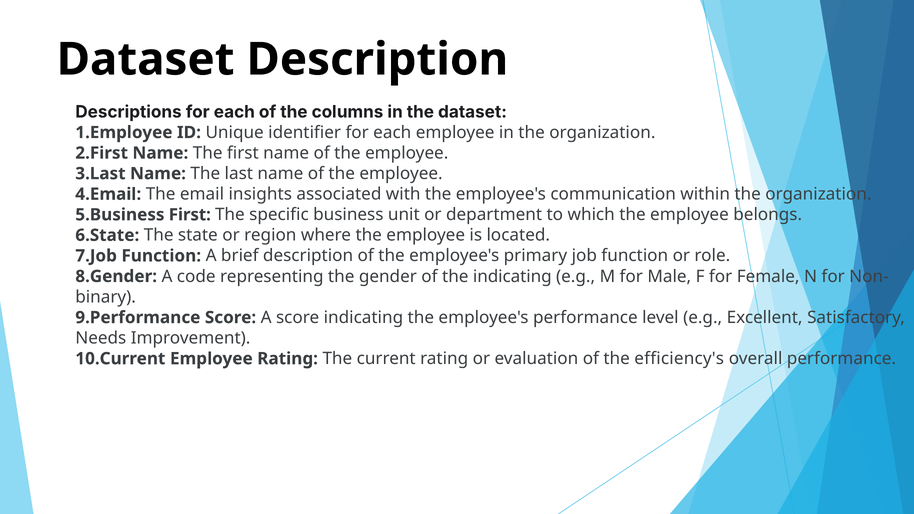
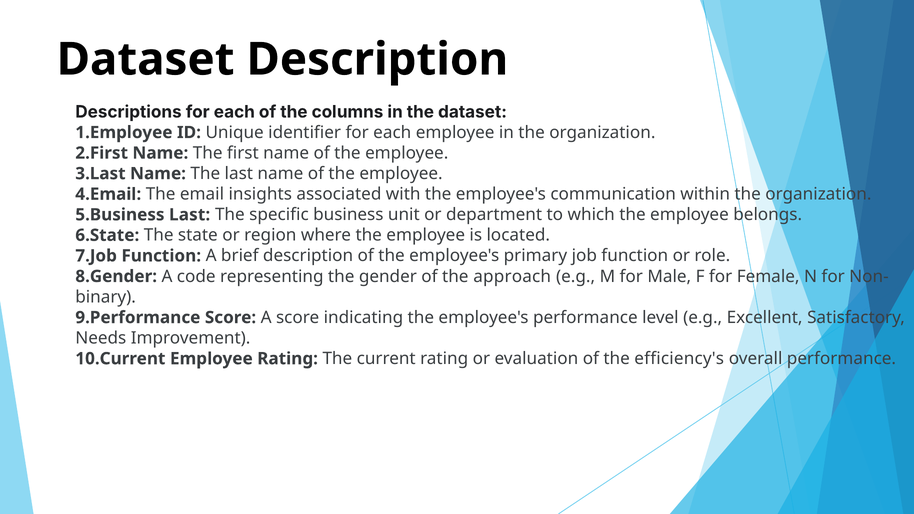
First at (190, 215): First -> Last
the indicating: indicating -> approach
